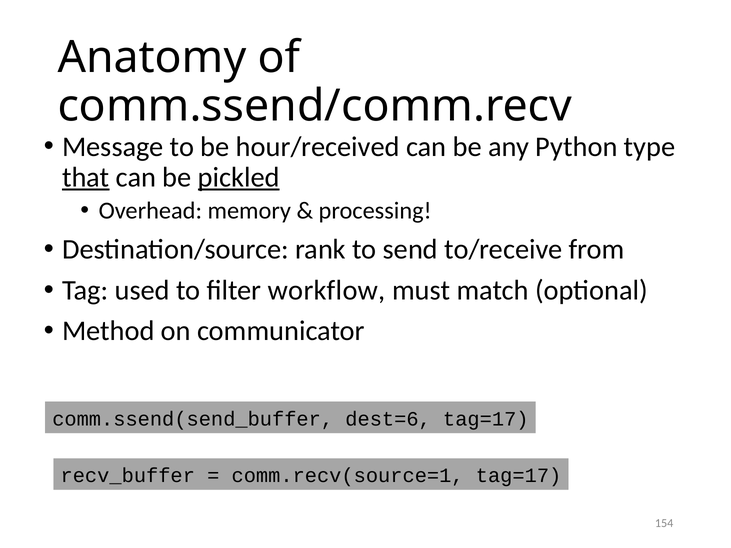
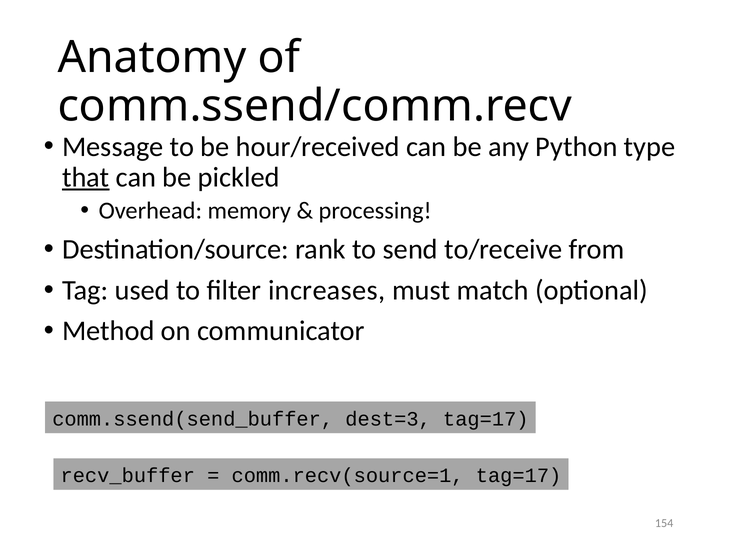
pickled underline: present -> none
workflow: workflow -> increases
dest=6: dest=6 -> dest=3
